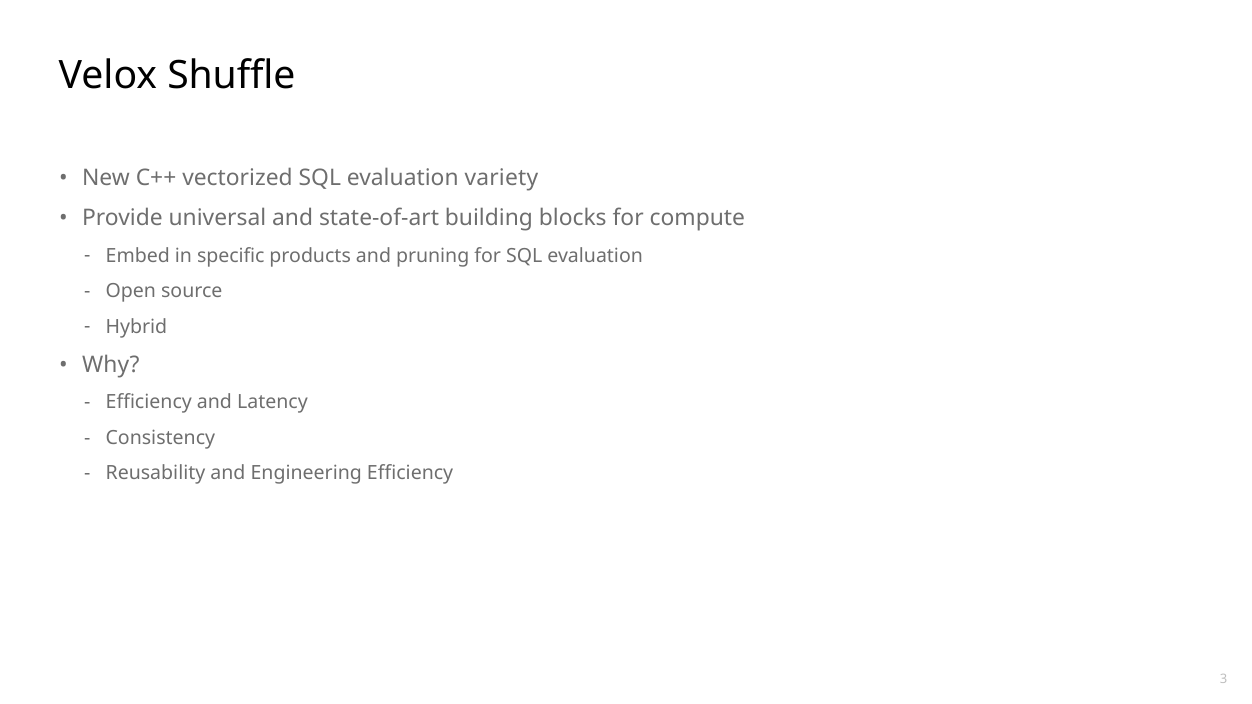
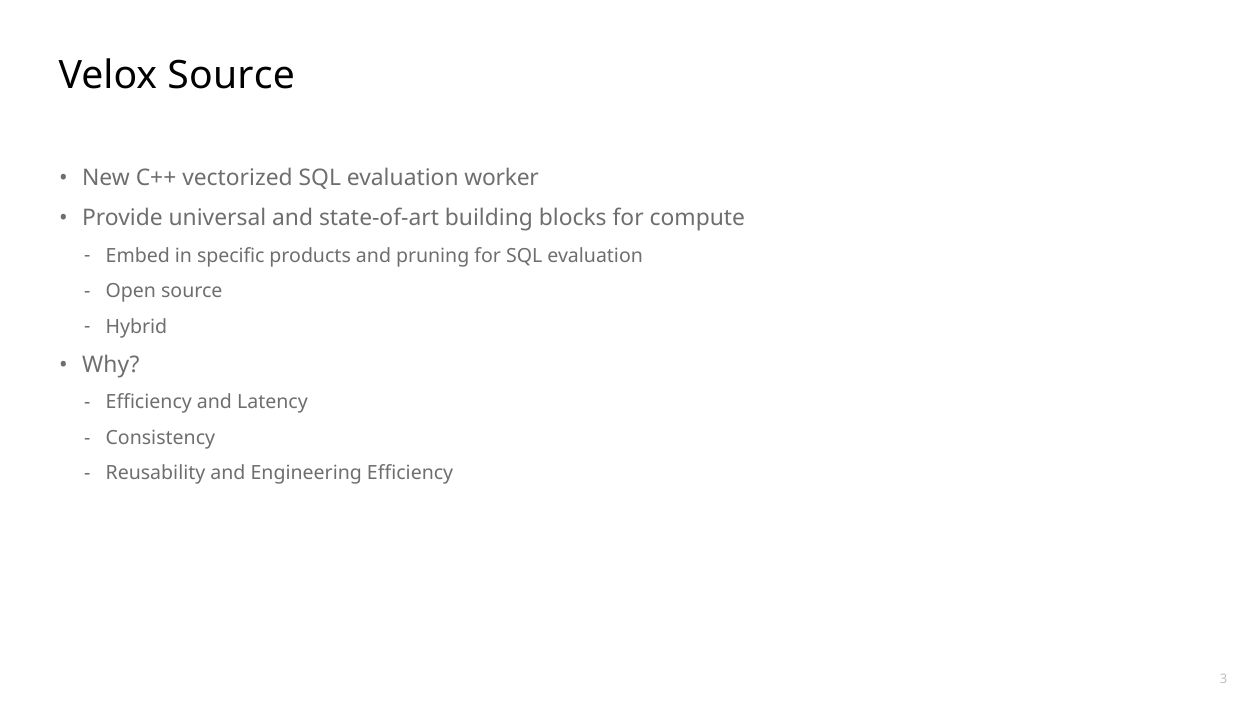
Velox Shuffle: Shuffle -> Source
variety: variety -> worker
